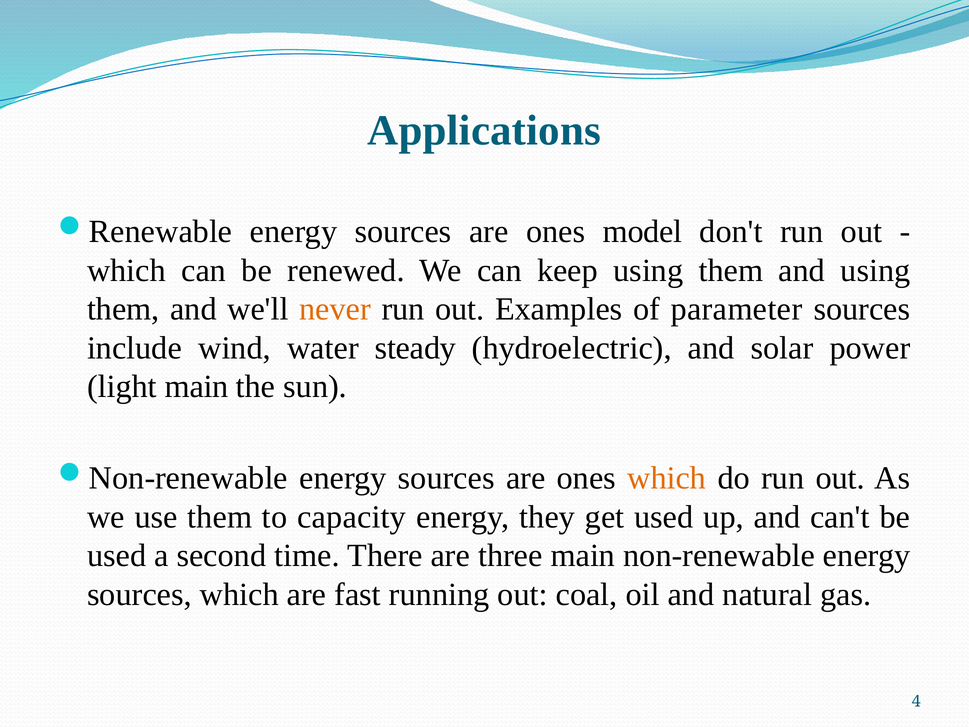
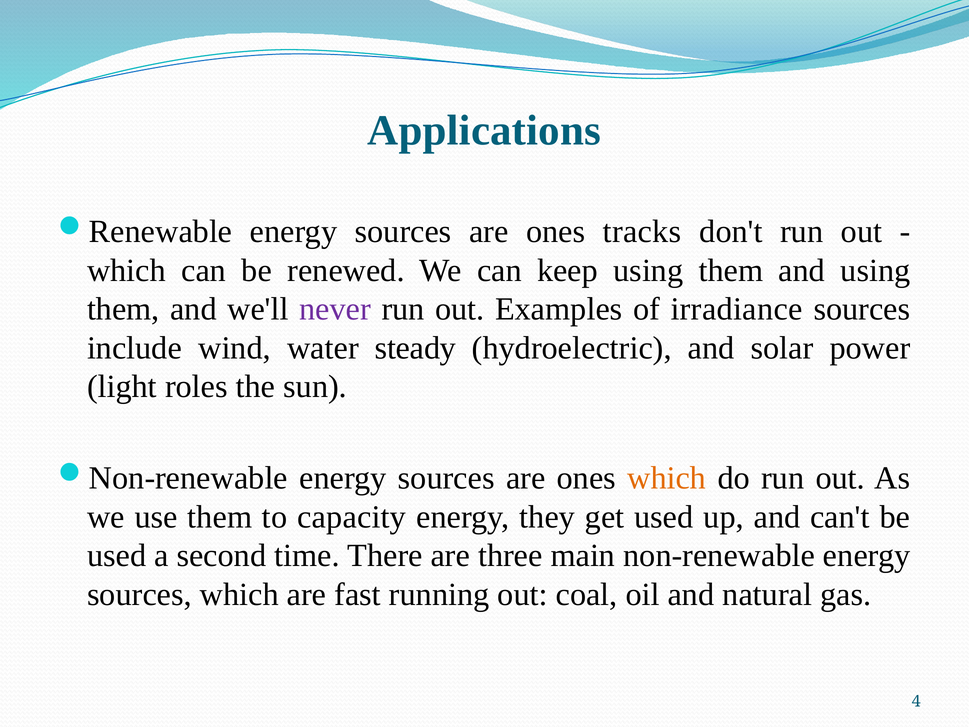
model: model -> tracks
never colour: orange -> purple
parameter: parameter -> irradiance
light main: main -> roles
